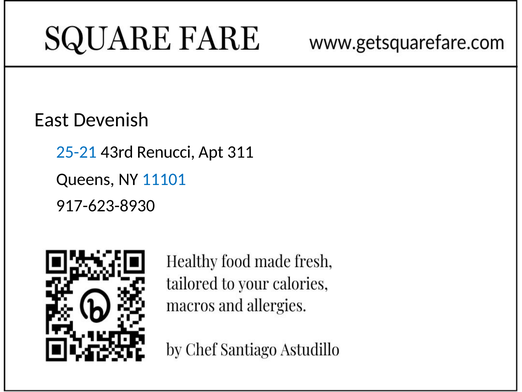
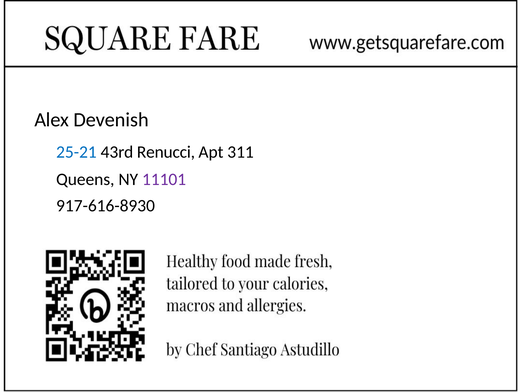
East: East -> Alex
11101 colour: blue -> purple
917-623-8930: 917-623-8930 -> 917-616-8930
